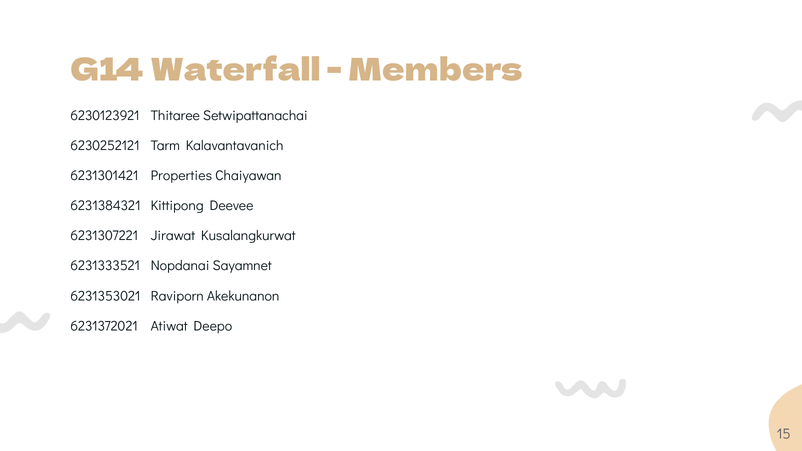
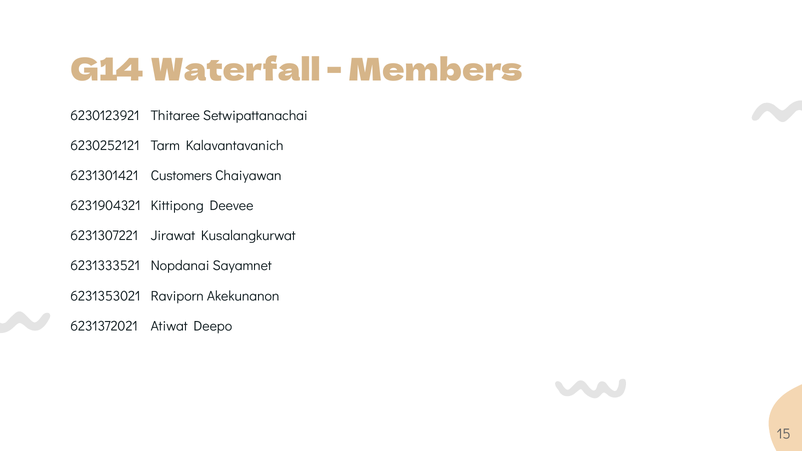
Properties: Properties -> Customers
6231384321: 6231384321 -> 6231904321
